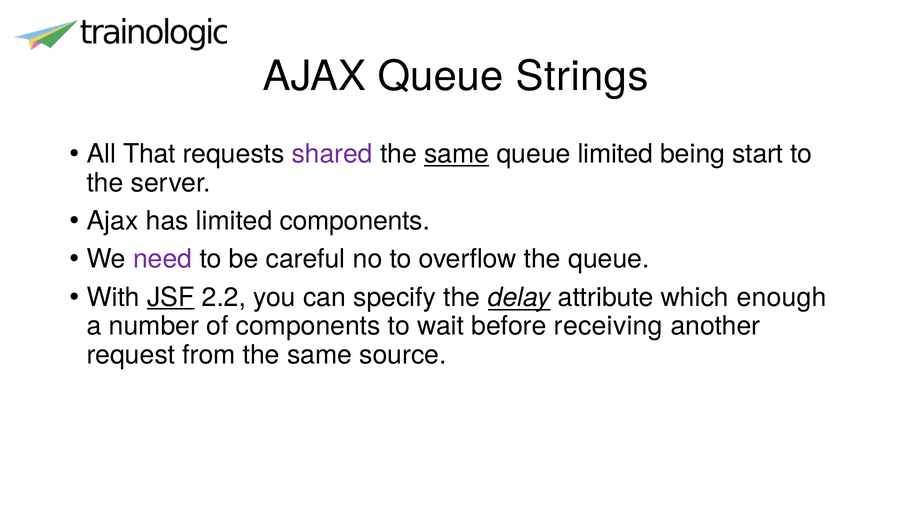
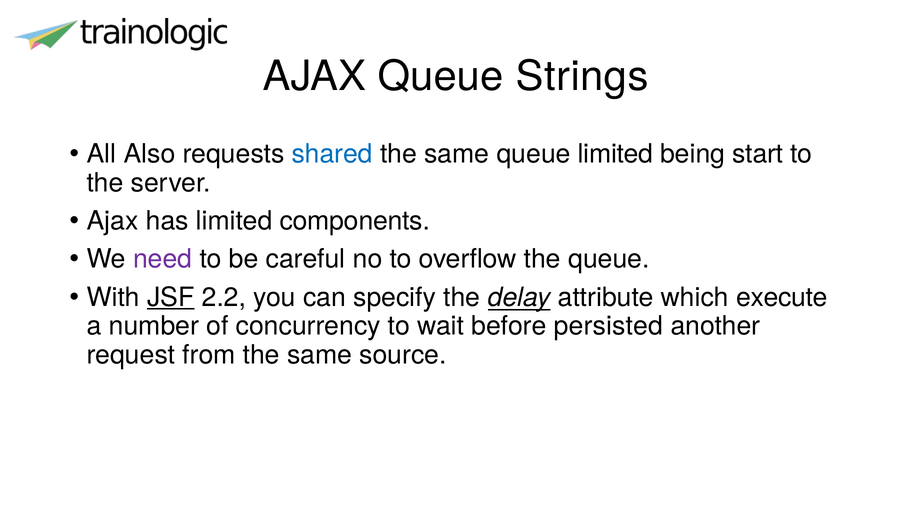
That: That -> Also
shared colour: purple -> blue
same at (457, 154) underline: present -> none
enough: enough -> execute
of components: components -> concurrency
receiving: receiving -> persisted
